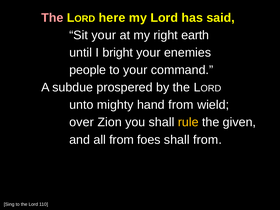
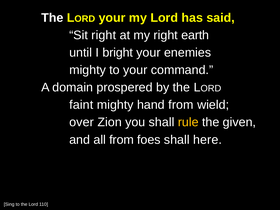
The at (52, 18) colour: pink -> white
here at (112, 18): here -> your
Sit your: your -> right
people at (88, 70): people -> mighty
subdue: subdue -> domain
unto: unto -> faint
shall from: from -> here
